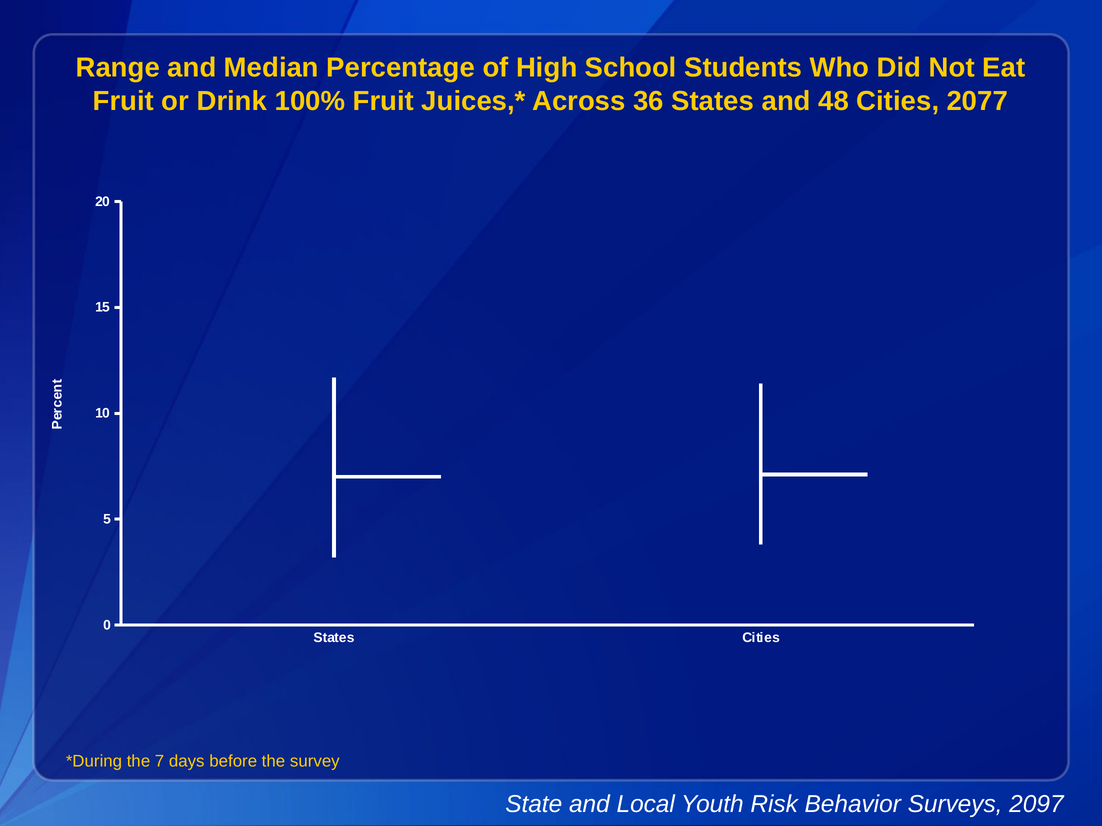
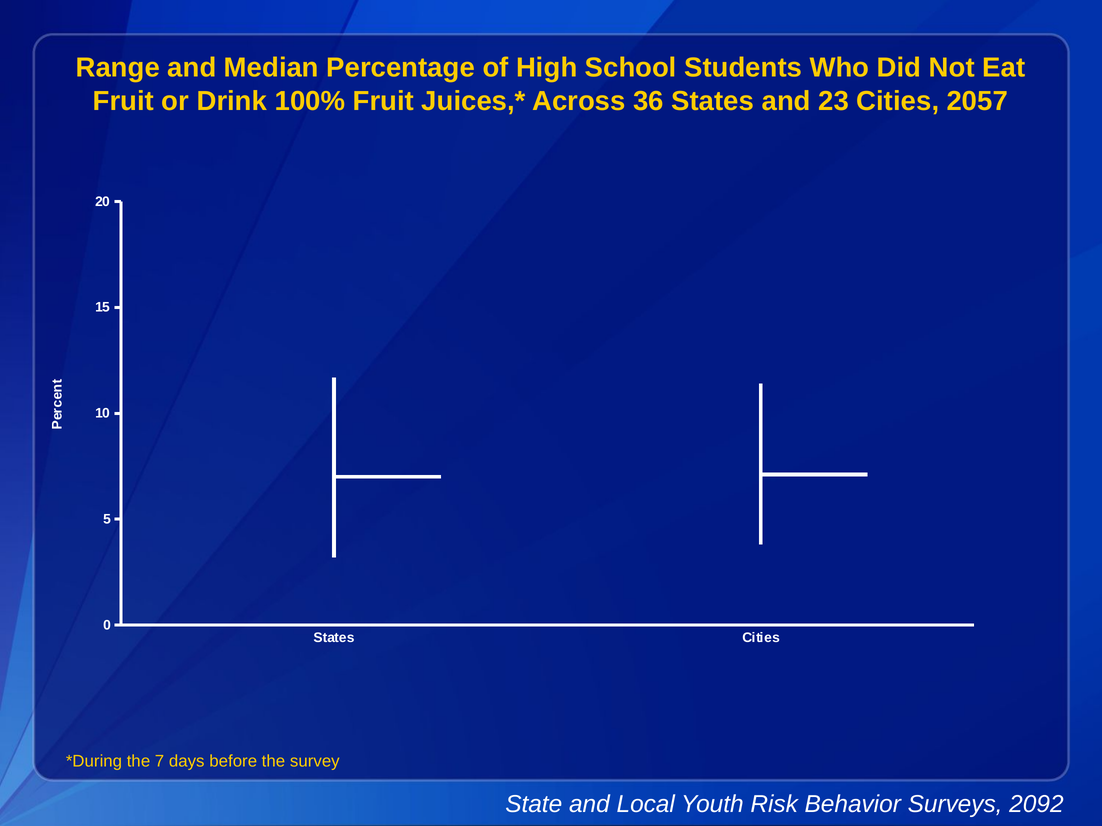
48: 48 -> 23
2077: 2077 -> 2057
2097: 2097 -> 2092
